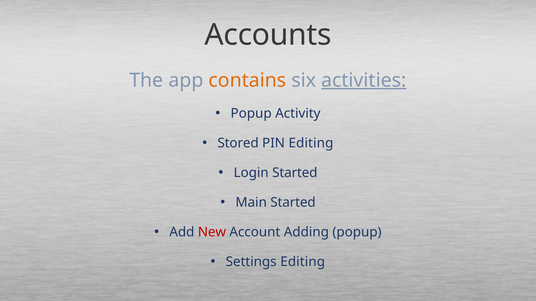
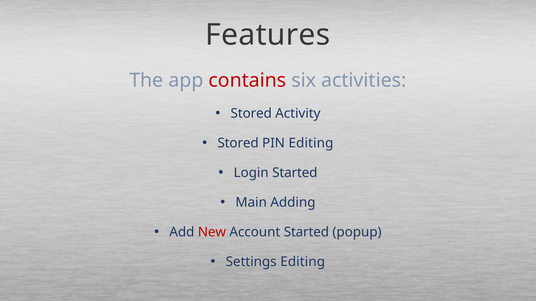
Accounts: Accounts -> Features
contains colour: orange -> red
activities underline: present -> none
Popup at (251, 114): Popup -> Stored
Main Started: Started -> Adding
Account Adding: Adding -> Started
